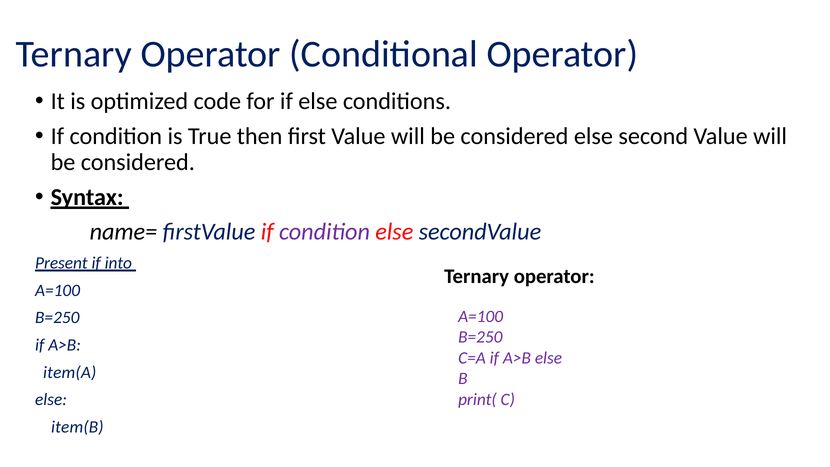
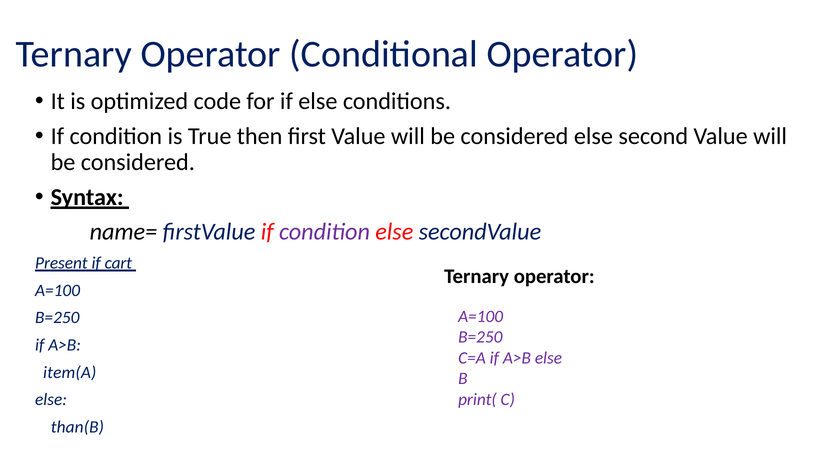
into: into -> cart
item(B: item(B -> than(B
